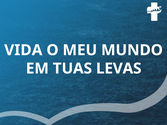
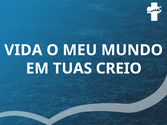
LEVAS: LEVAS -> CREIO
